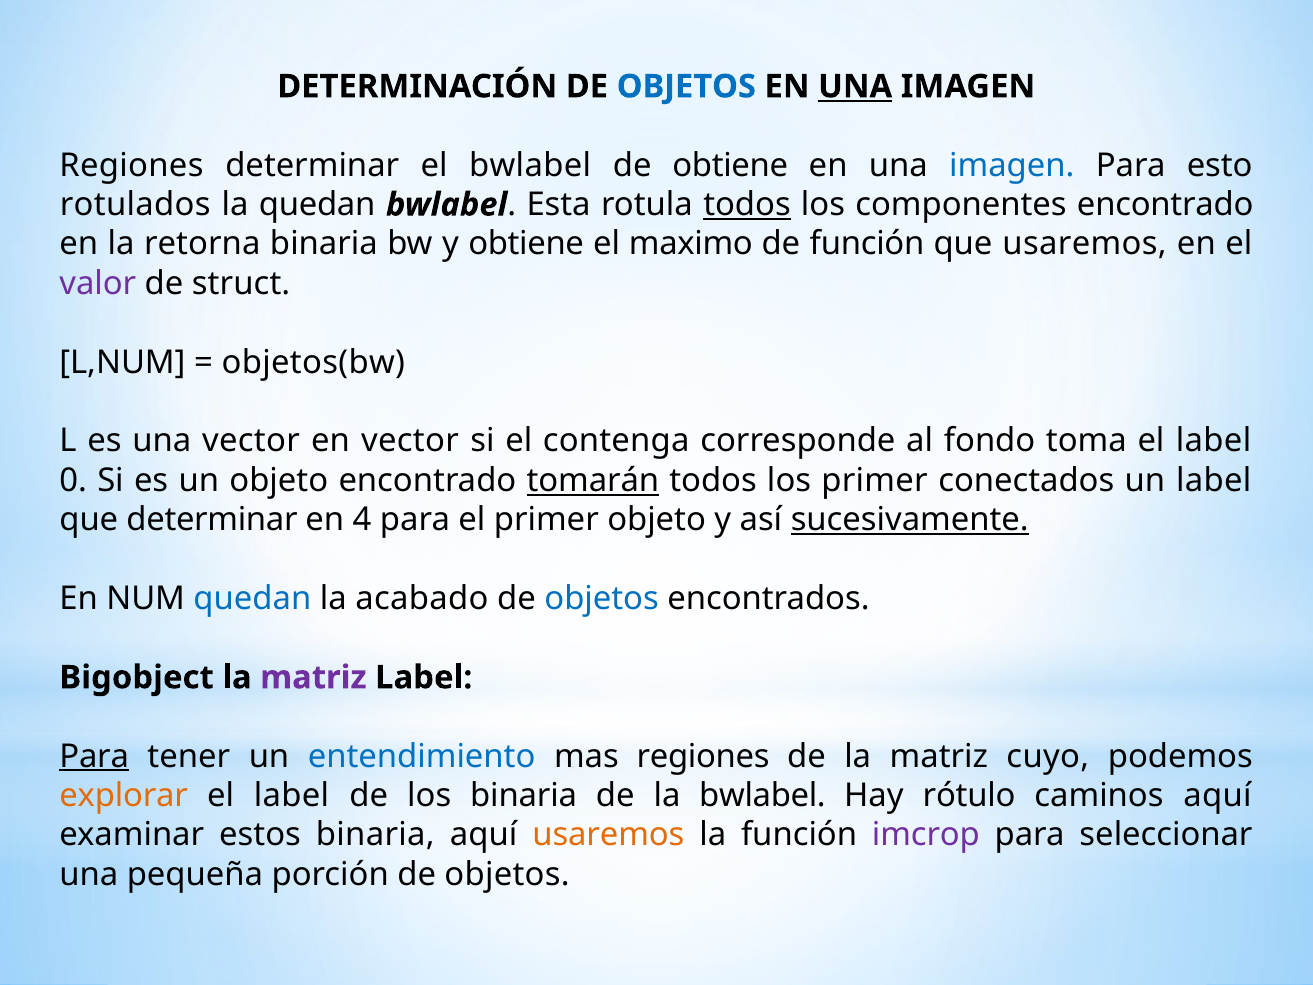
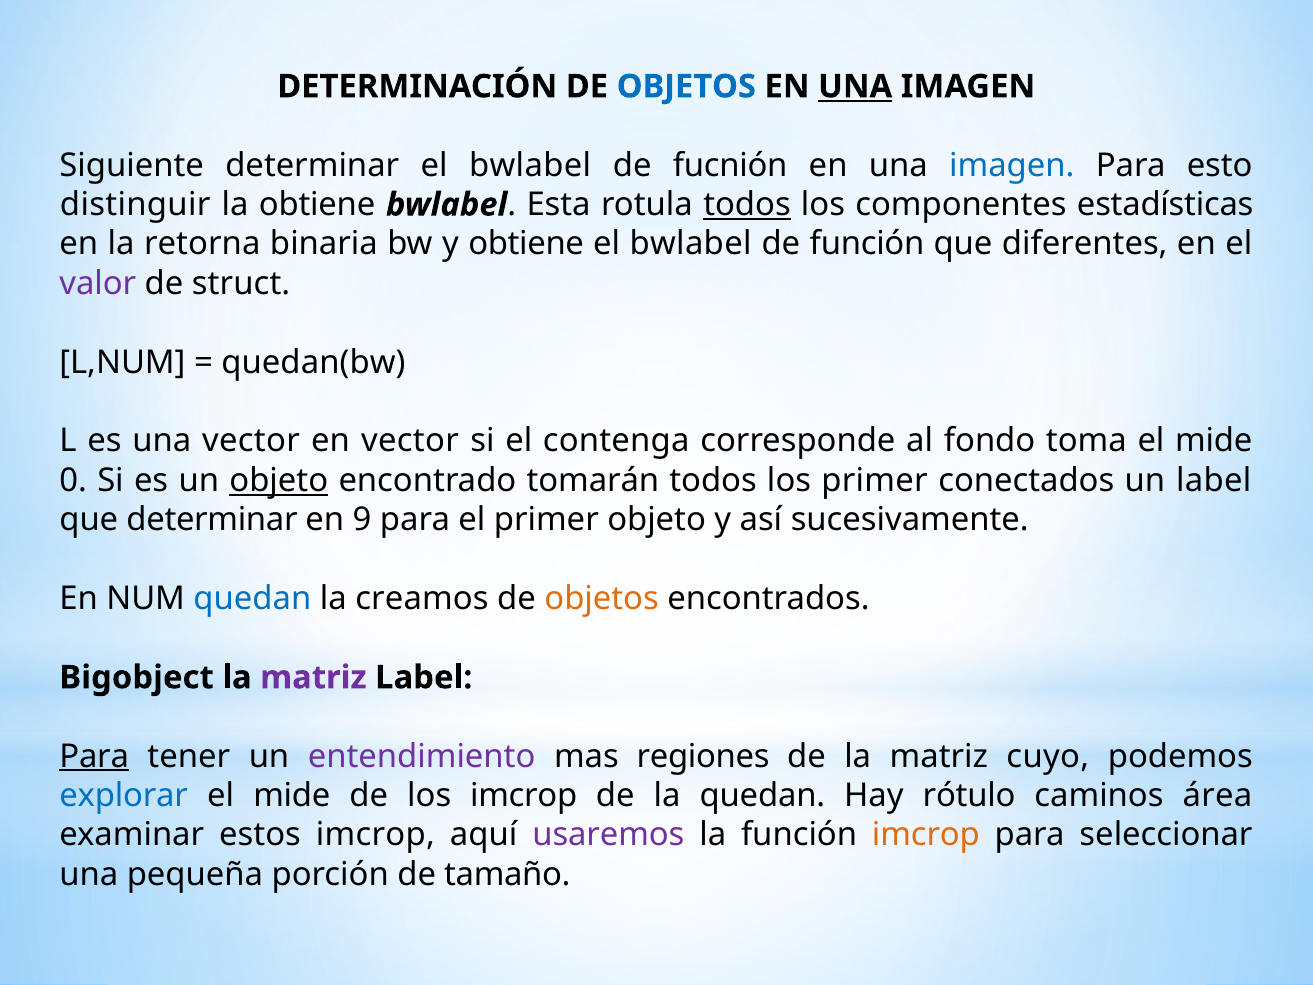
Regiones at (131, 165): Regiones -> Siguiente
de obtiene: obtiene -> fucnión
rotulados: rotulados -> distinguir
la quedan: quedan -> obtiene
componentes encontrado: encontrado -> estadísticas
maximo at (691, 244): maximo -> bwlabel
que usaremos: usaremos -> diferentes
objetos(bw: objetos(bw -> quedan(bw
toma el label: label -> mide
objeto at (279, 480) underline: none -> present
tomarán underline: present -> none
4: 4 -> 9
sucesivamente underline: present -> none
acabado: acabado -> creamos
objetos at (602, 599) colour: blue -> orange
entendimiento colour: blue -> purple
explorar colour: orange -> blue
label at (292, 796): label -> mide
los binaria: binaria -> imcrop
la bwlabel: bwlabel -> quedan
caminos aquí: aquí -> área
estos binaria: binaria -> imcrop
usaremos at (608, 835) colour: orange -> purple
imcrop at (926, 835) colour: purple -> orange
porción de objetos: objetos -> tamaño
